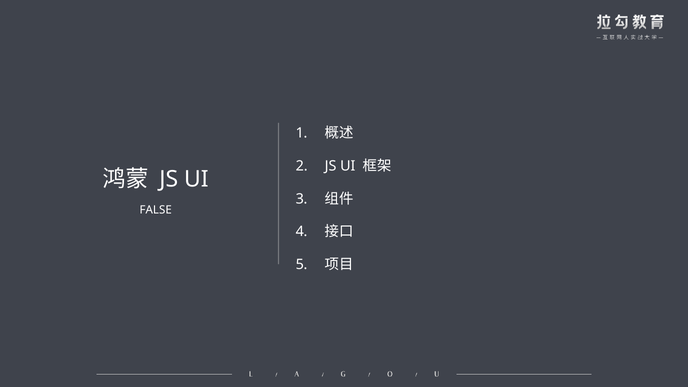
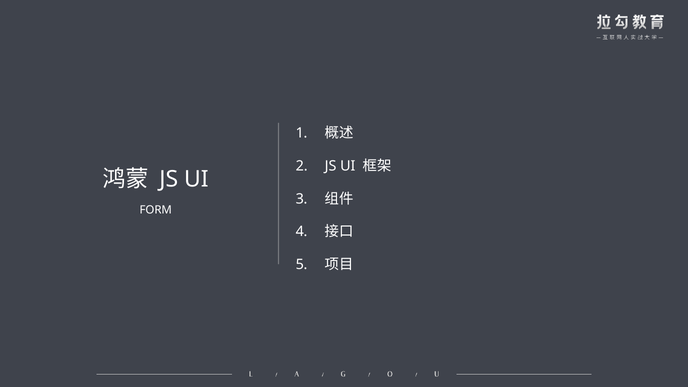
FALSE: FALSE -> FORM
